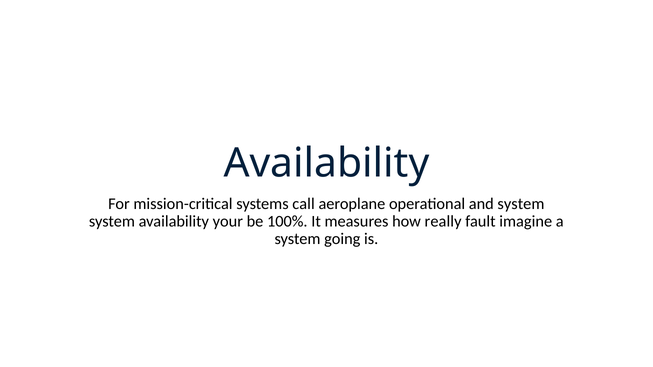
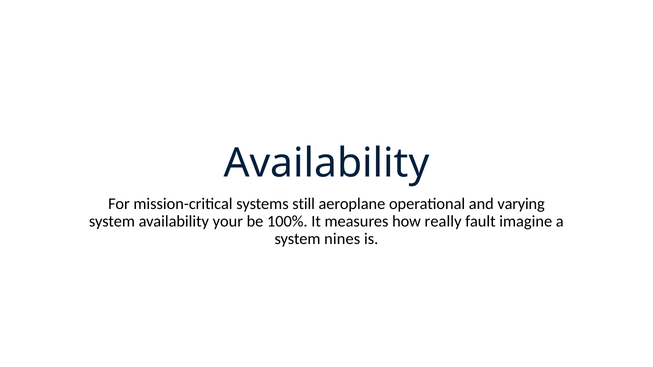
call: call -> still
and system: system -> varying
going: going -> nines
